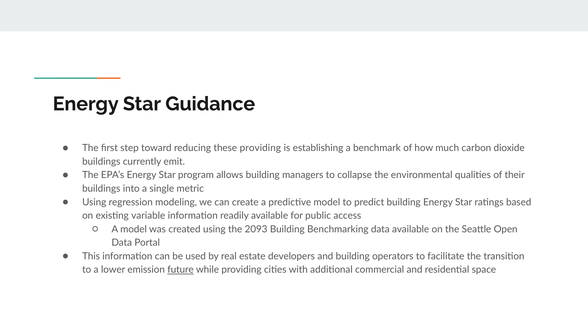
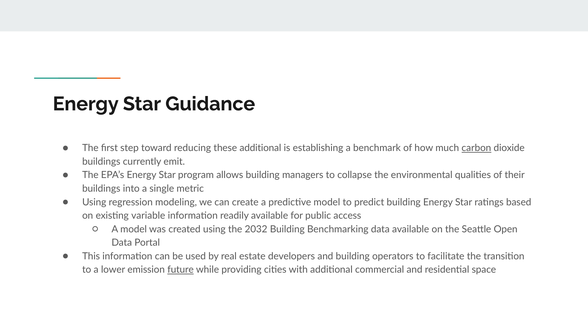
these providing: providing -> additional
carbon underline: none -> present
2093: 2093 -> 2032
